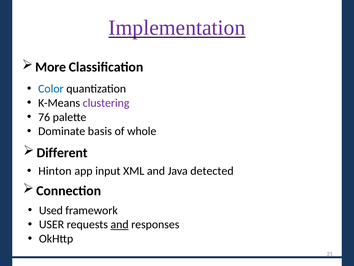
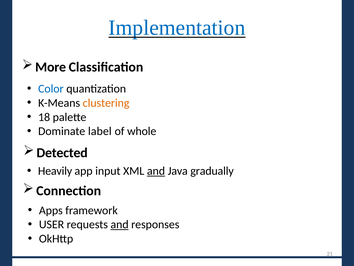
Implementation colour: purple -> blue
clustering colour: purple -> orange
76: 76 -> 18
basis: basis -> label
Different: Different -> Detected
Hinton: Hinton -> Heavily
and at (156, 171) underline: none -> present
detected: detected -> gradually
Used: Used -> Apps
